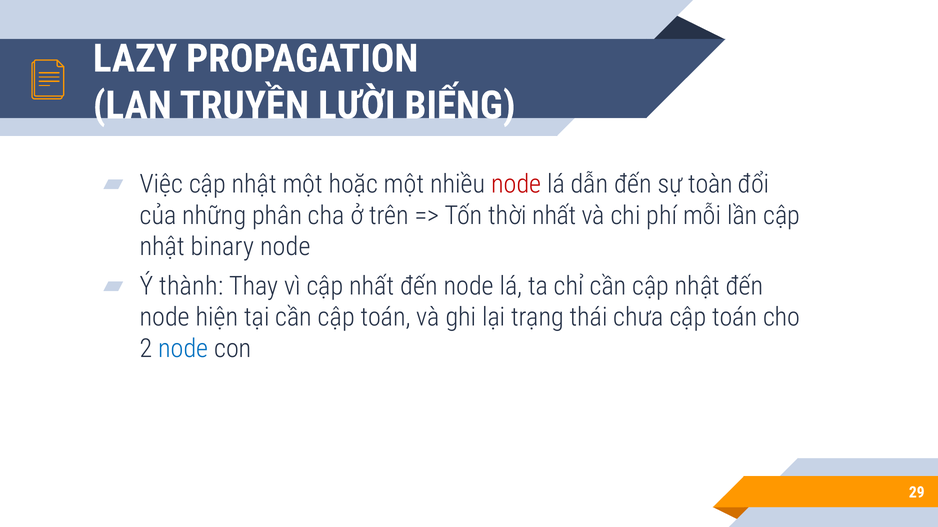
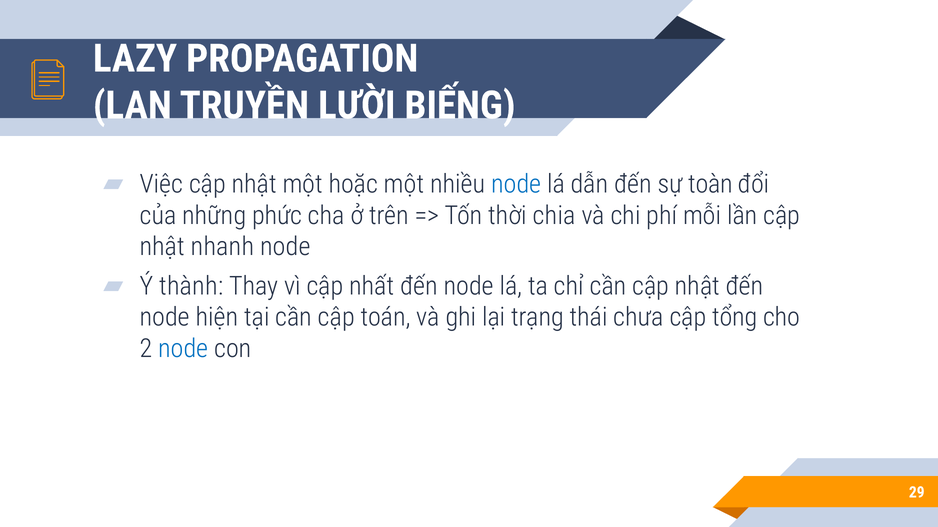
node at (516, 185) colour: red -> blue
phân: phân -> phức
thời nhất: nhất -> chia
binary: binary -> nhanh
chưa cập toán: toán -> tổng
